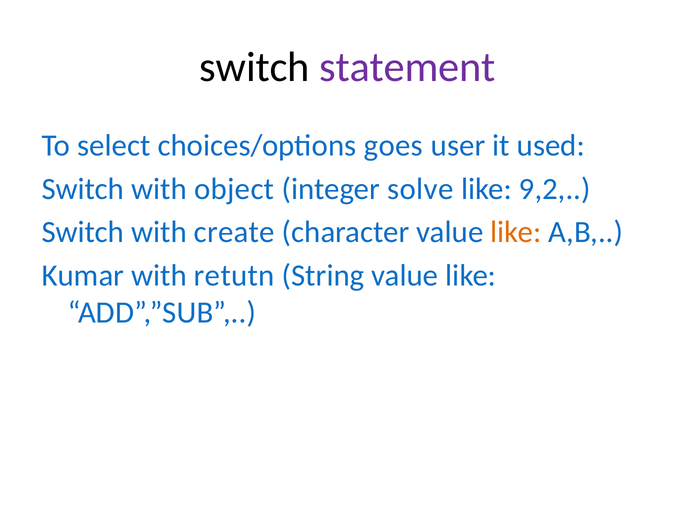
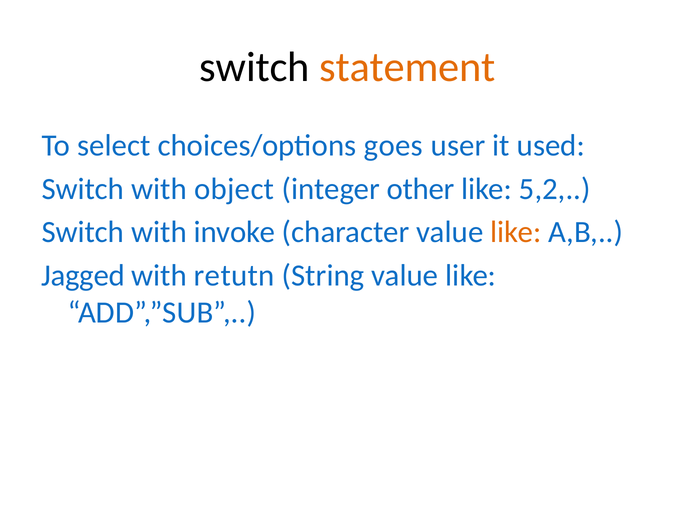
statement colour: purple -> orange
solve: solve -> other
9,2: 9,2 -> 5,2
create: create -> invoke
Kumar: Kumar -> Jagged
